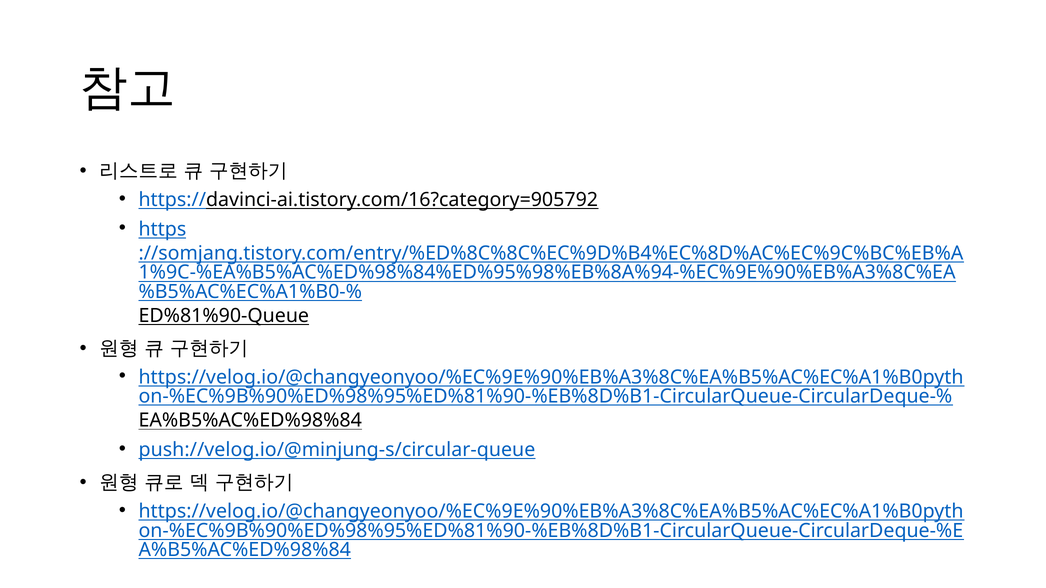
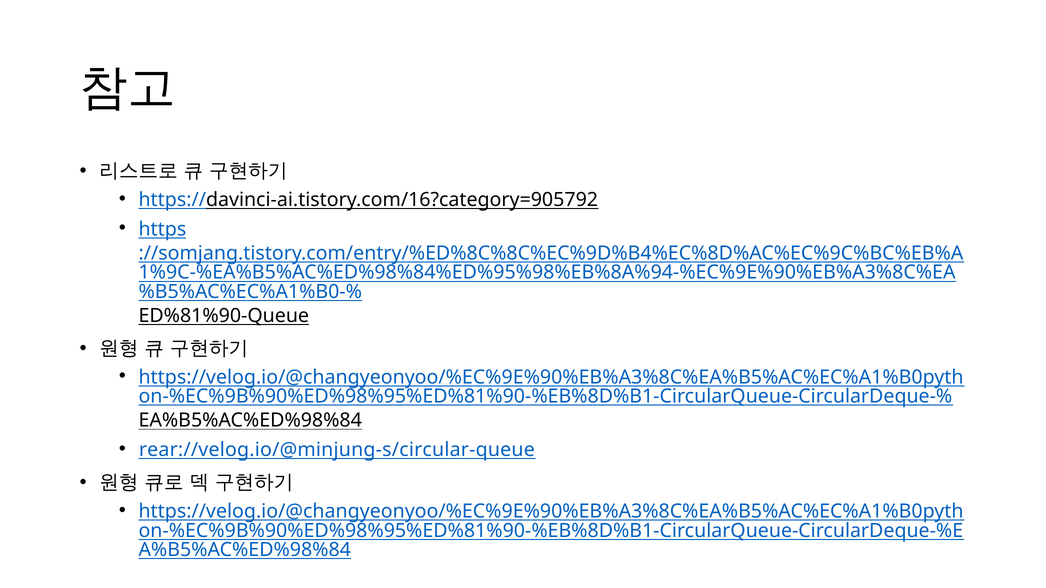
push://velog.io/@minjung-s/circular-queue: push://velog.io/@minjung-s/circular-queue -> rear://velog.io/@minjung-s/circular-queue
